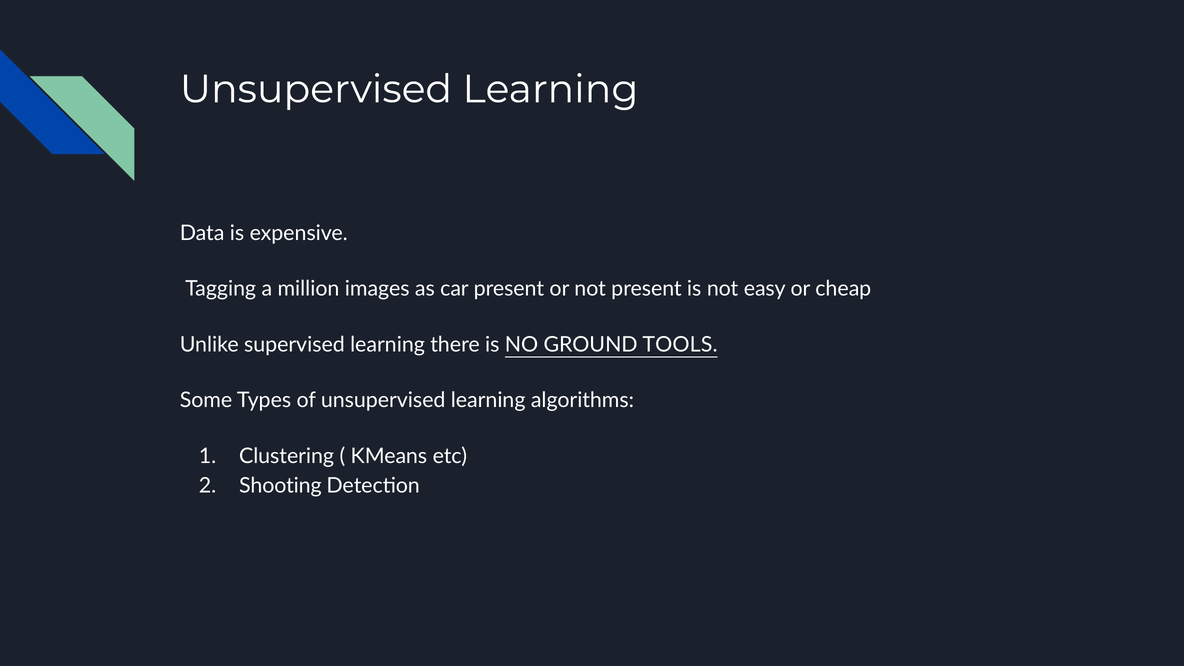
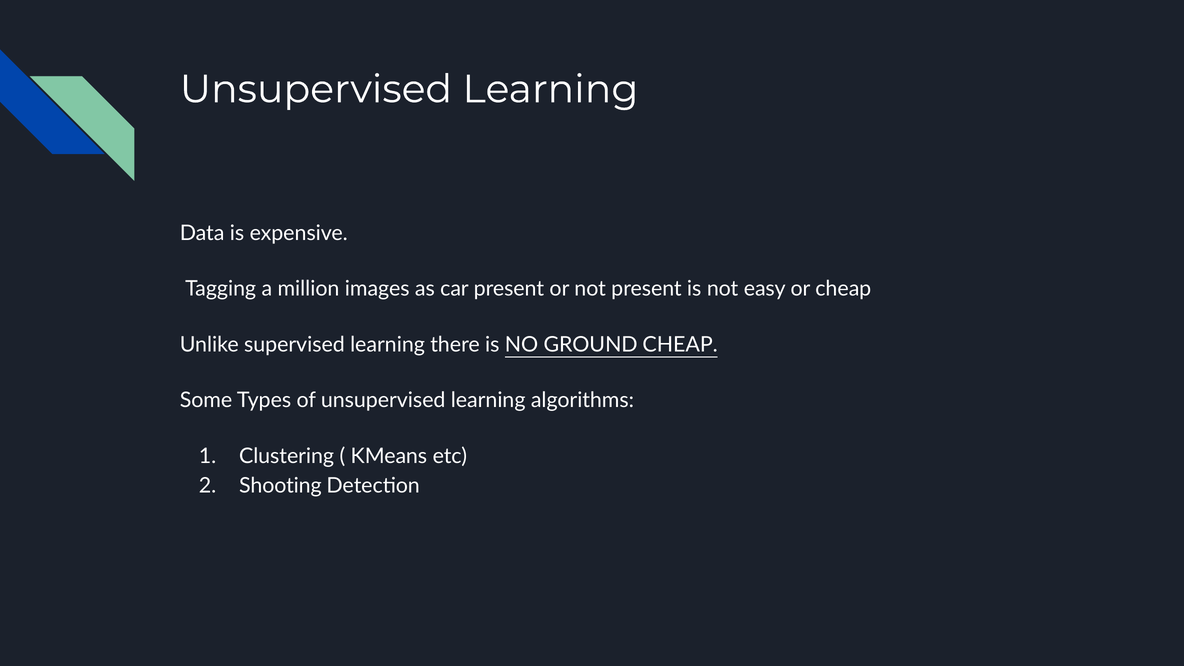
GROUND TOOLS: TOOLS -> CHEAP
